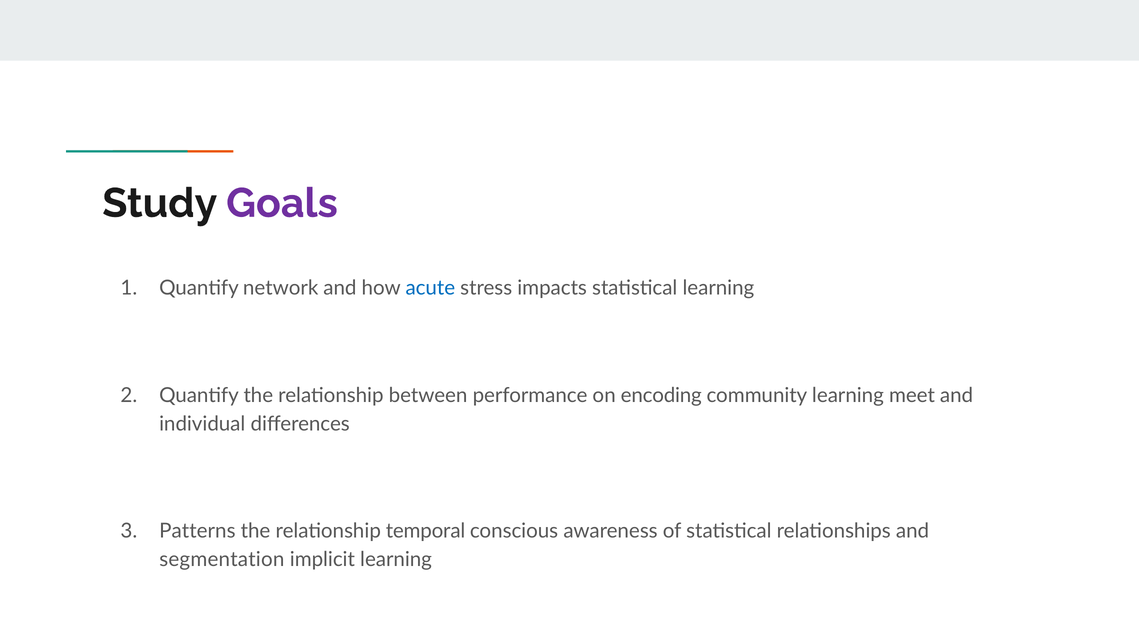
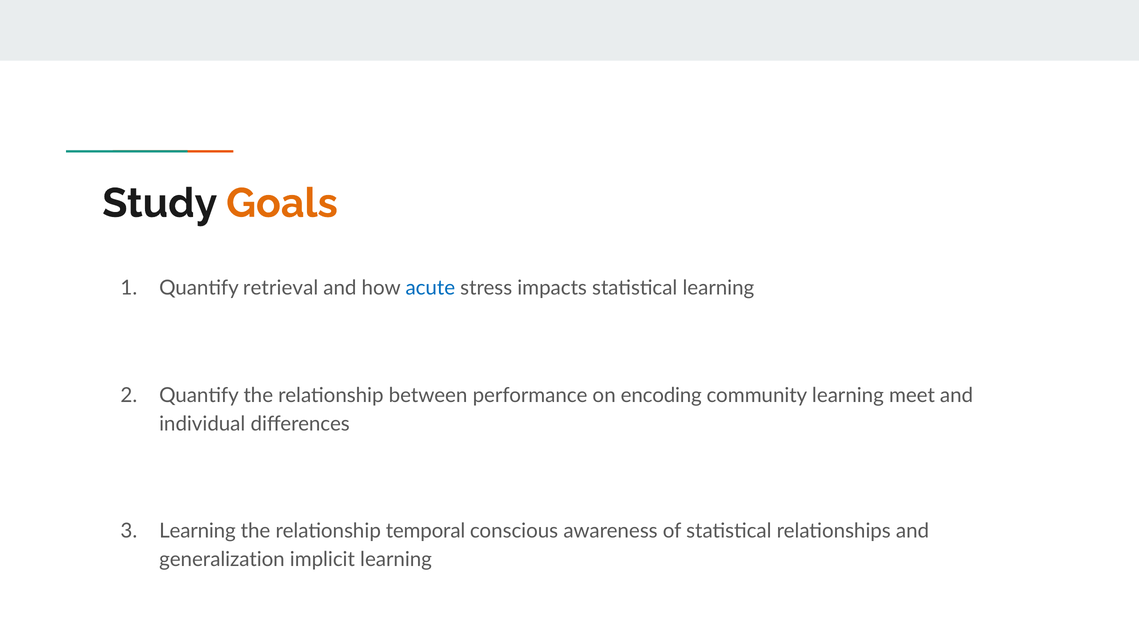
Goals colour: purple -> orange
network: network -> retrieval
Patterns at (197, 531): Patterns -> Learning
segmentation: segmentation -> generalization
